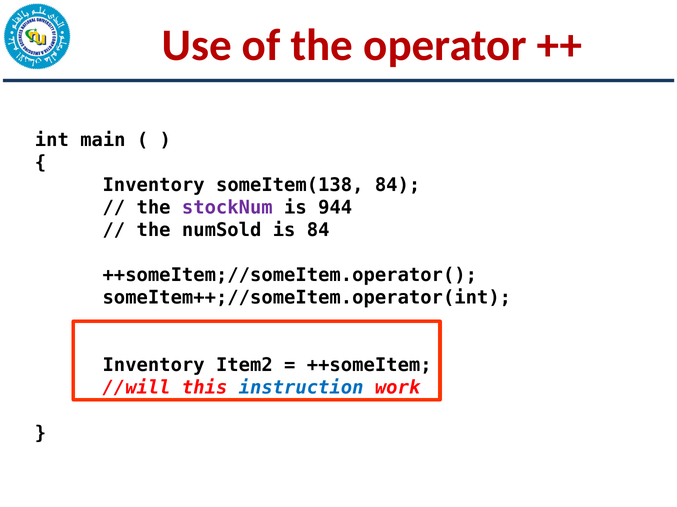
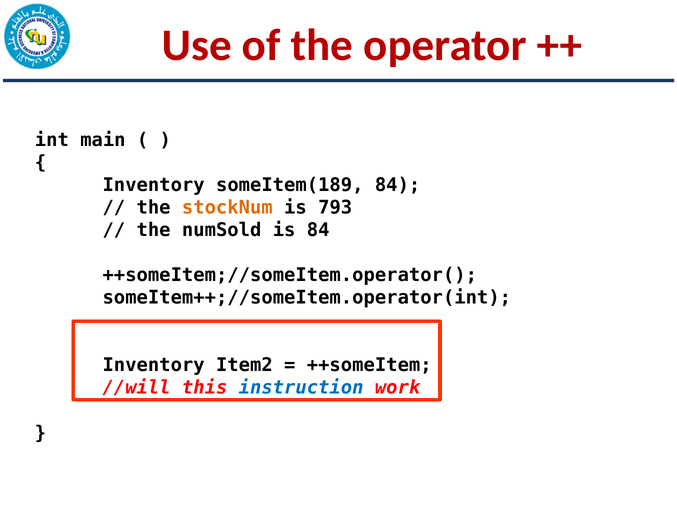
someItem(138: someItem(138 -> someItem(189
stockNum colour: purple -> orange
944: 944 -> 793
